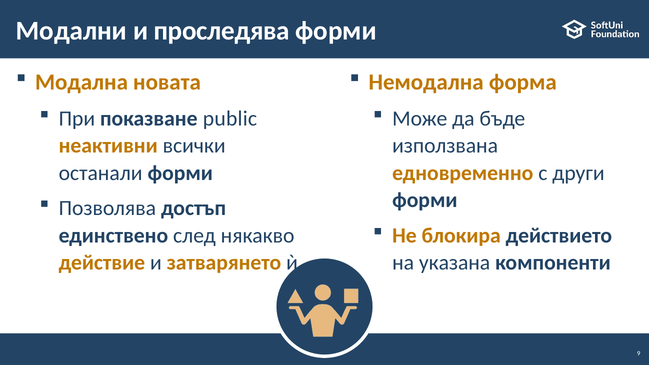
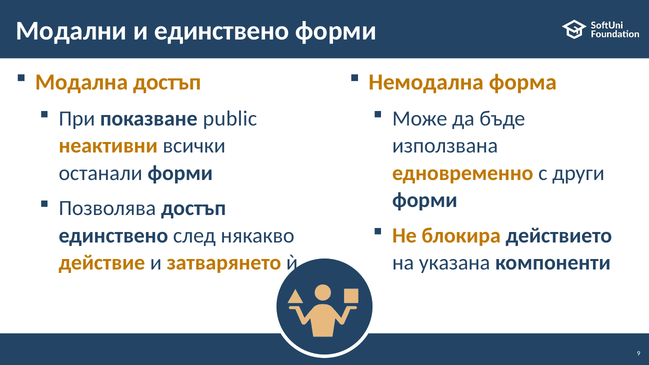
и проследява: проследява -> единствено
Модална новата: новата -> достъп
